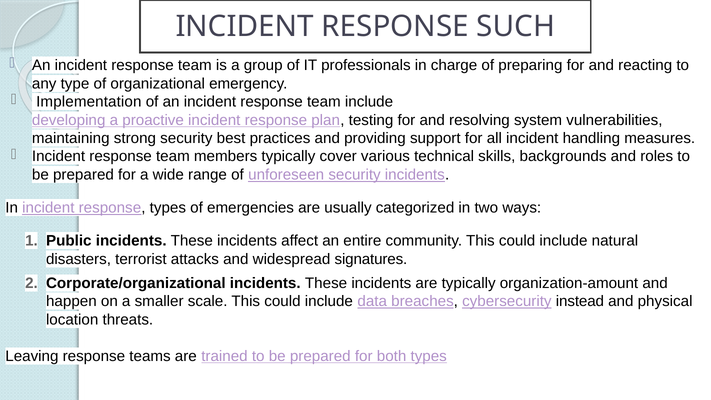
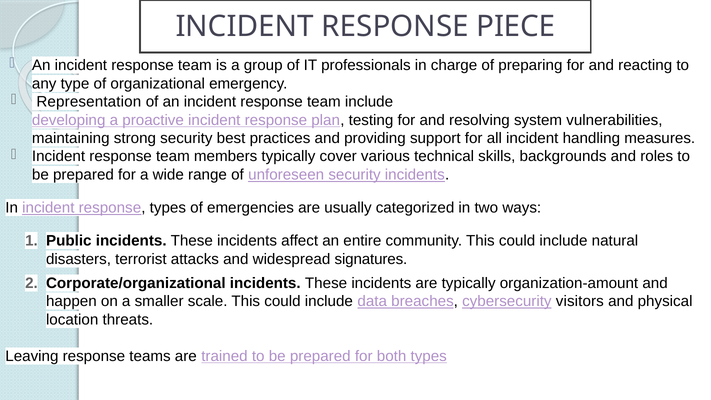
SUCH: SUCH -> PIECE
Implementation: Implementation -> Representation
instead: instead -> visitors
